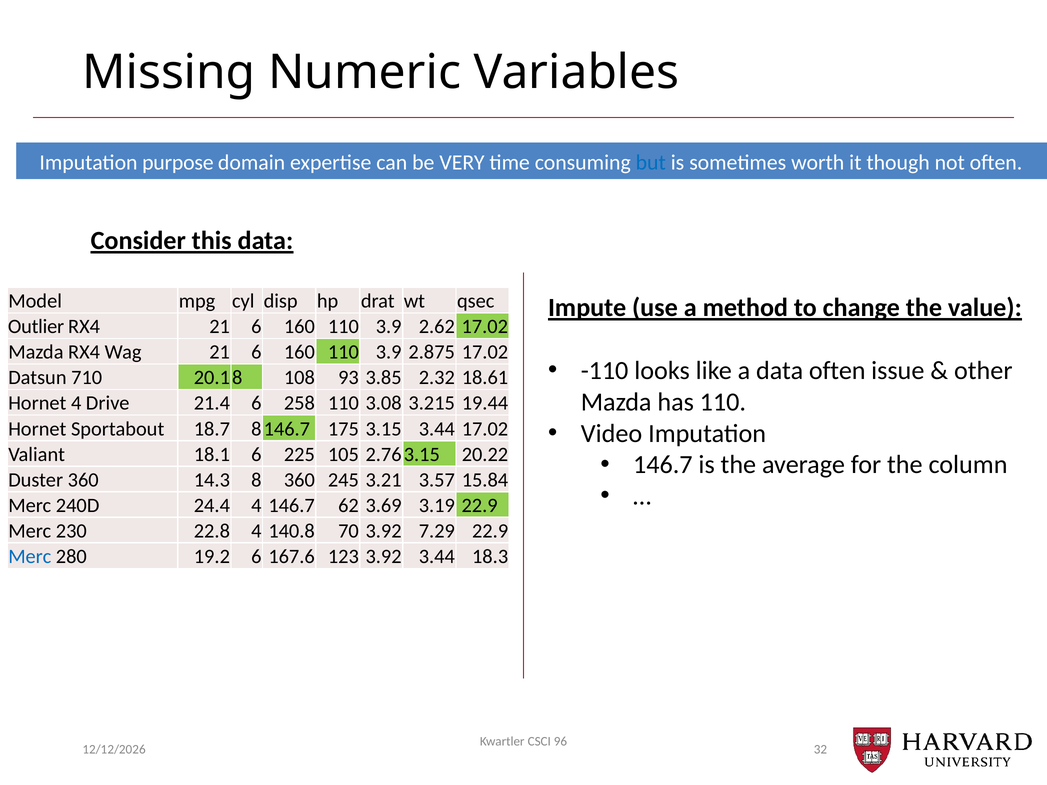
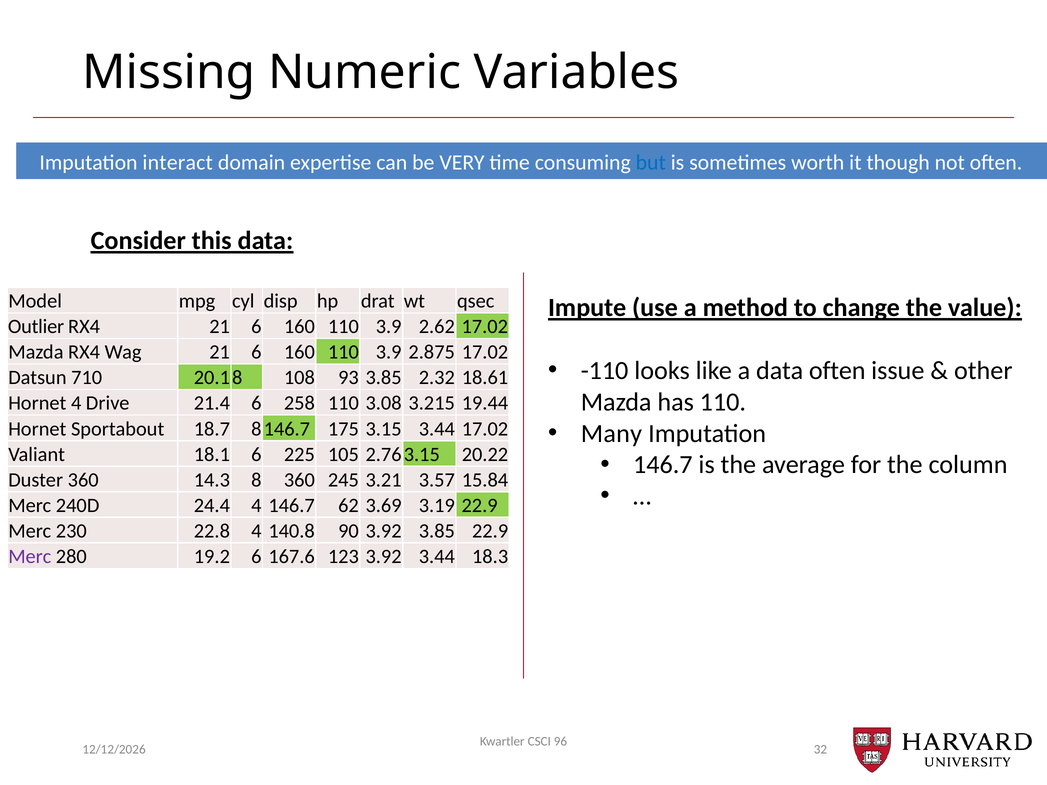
purpose: purpose -> interact
Video: Video -> Many
70: 70 -> 90
3.92 7.29: 7.29 -> 3.85
Merc at (30, 557) colour: blue -> purple
